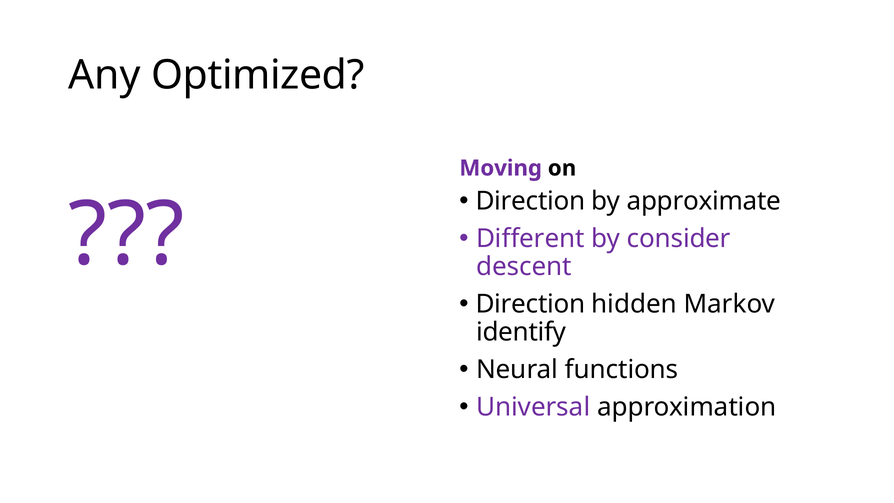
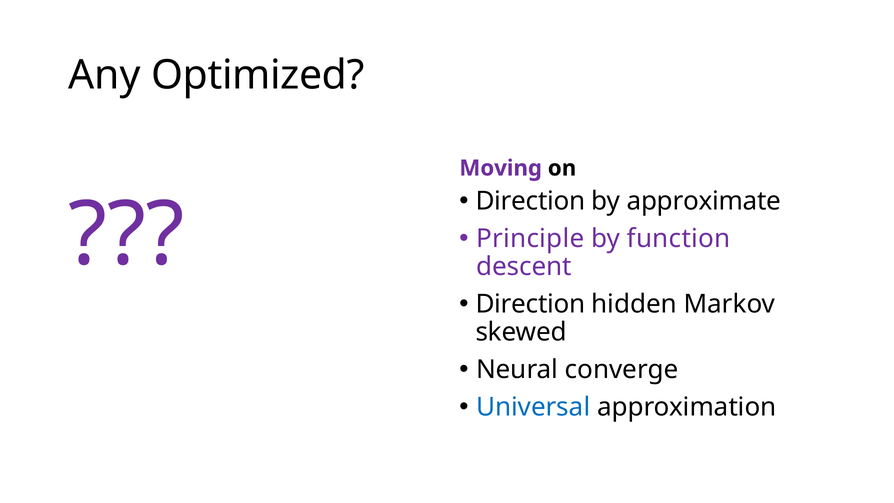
Different: Different -> Principle
consider: consider -> function
identify: identify -> skewed
functions: functions -> converge
Universal colour: purple -> blue
